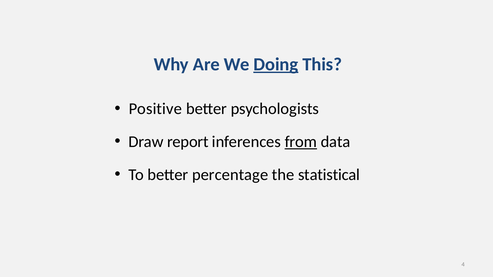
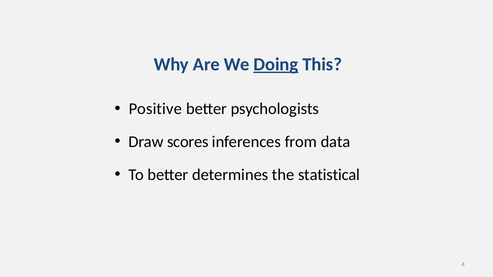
report: report -> scores
from underline: present -> none
percentage: percentage -> determines
